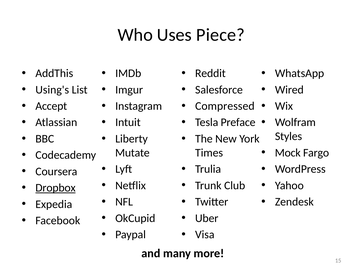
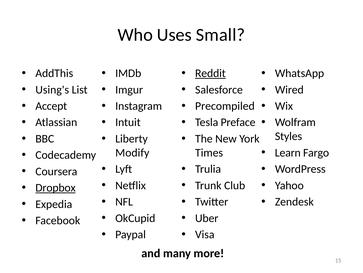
Piece: Piece -> Small
Reddit underline: none -> present
Compressed: Compressed -> Precompiled
Mock: Mock -> Learn
Mutate: Mutate -> Modify
